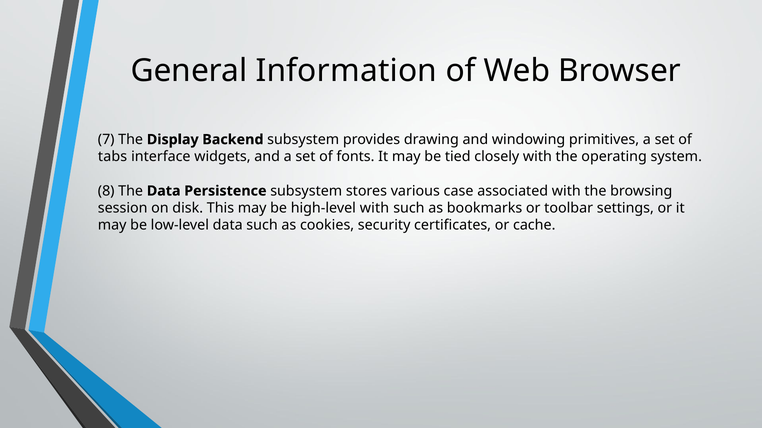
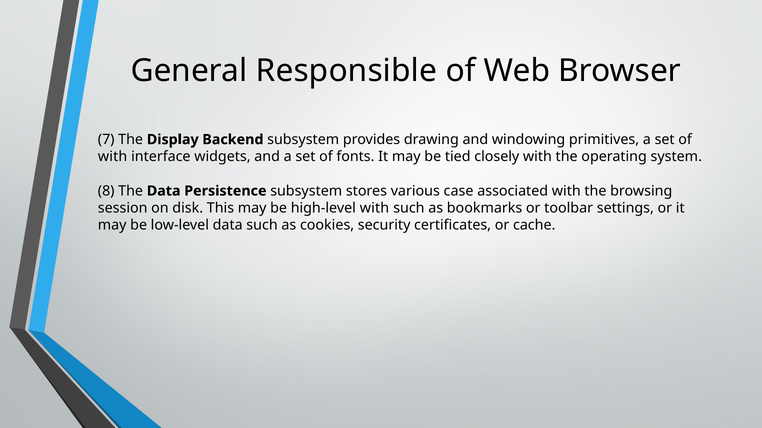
Information: Information -> Responsible
tabs at (113, 157): tabs -> with
